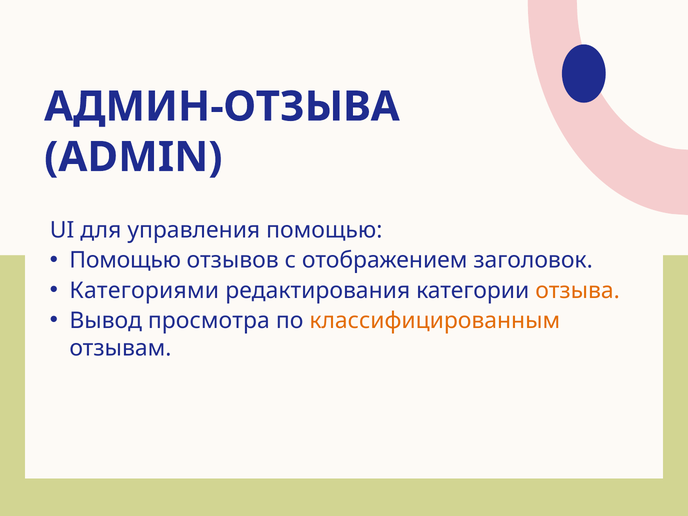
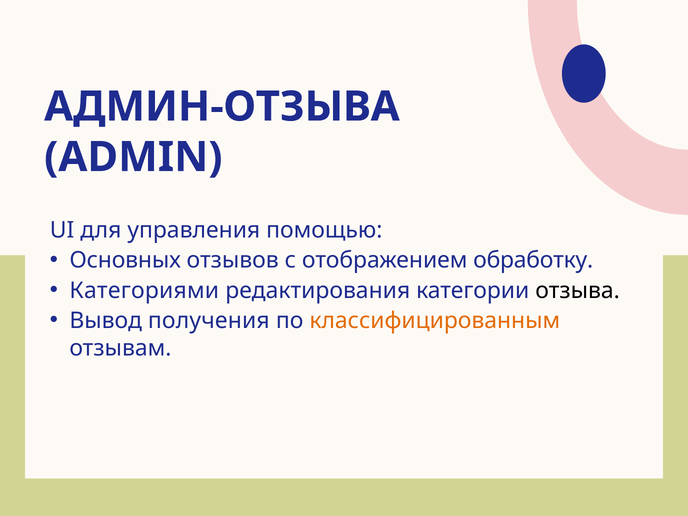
Помощью at (125, 260): Помощью -> Основных
заголовок: заголовок -> обработку
отзыва colour: orange -> black
просмотра: просмотра -> получения
